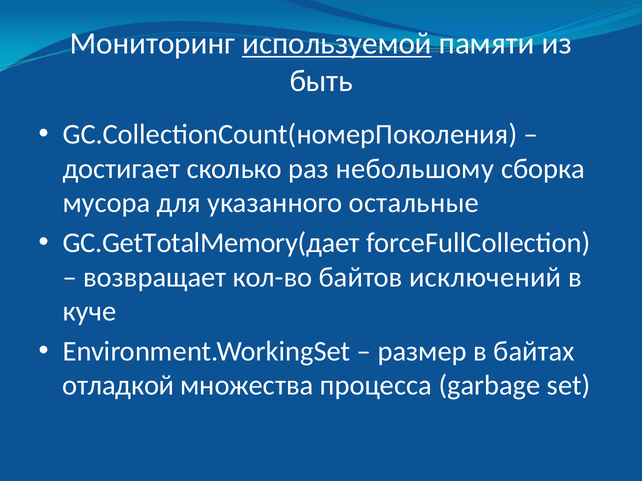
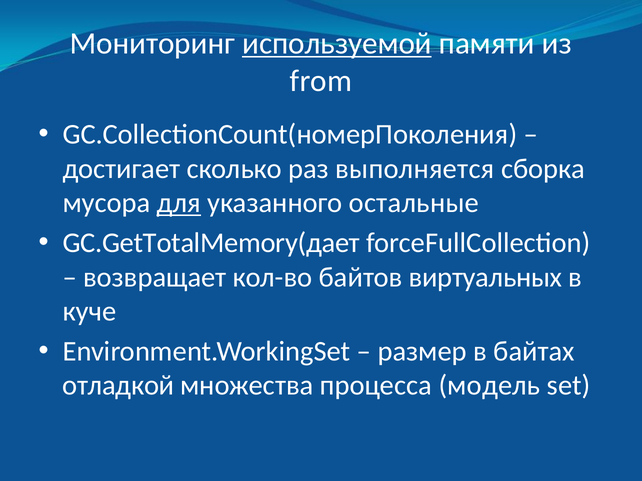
быть: быть -> from
небольшому: небольшому -> выполняется
для underline: none -> present
исключений: исключений -> виртуальных
garbage: garbage -> модель
